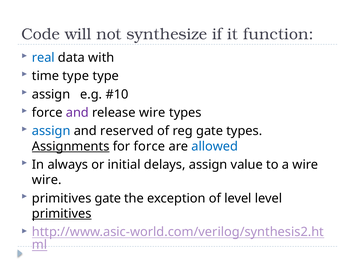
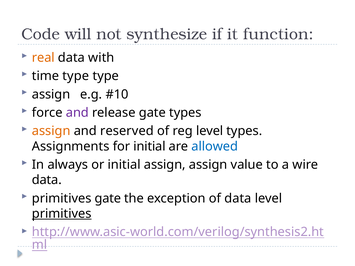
real colour: blue -> orange
release wire: wire -> gate
assign at (51, 131) colour: blue -> orange
reg gate: gate -> level
Assignments underline: present -> none
for force: force -> initial
initial delays: delays -> assign
wire at (47, 180): wire -> data
of level: level -> data
